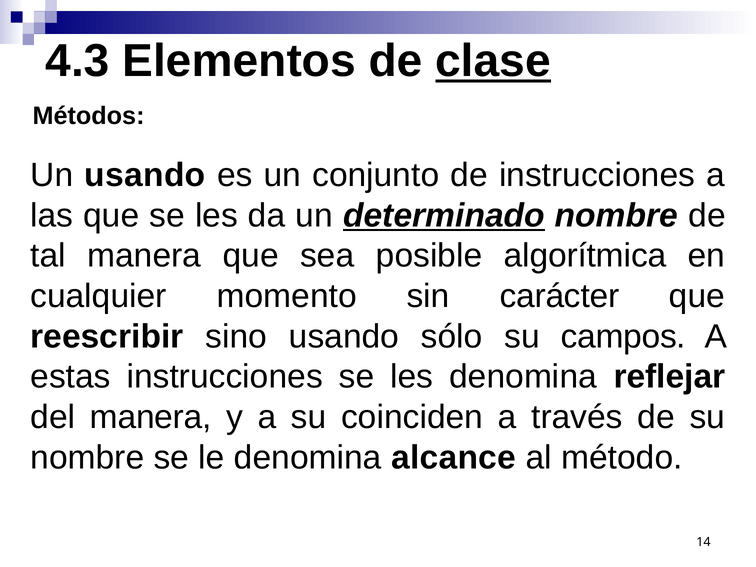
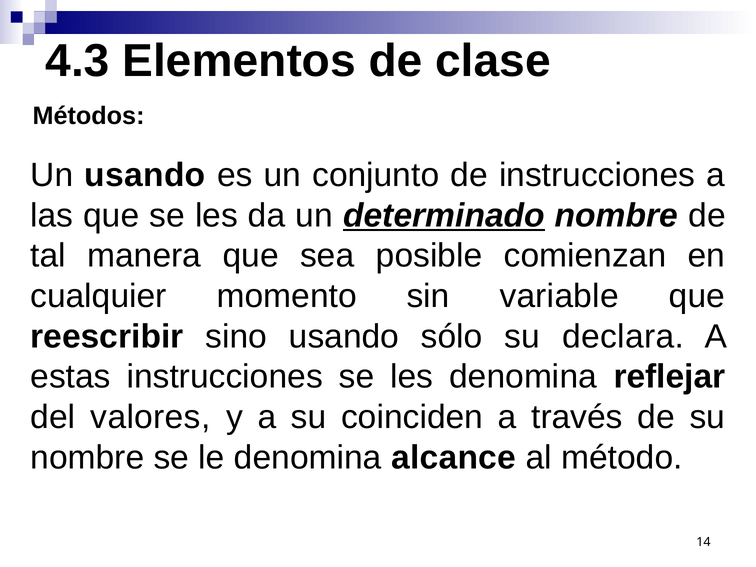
clase underline: present -> none
algorítmica: algorítmica -> comienzan
carácter: carácter -> variable
campos: campos -> declara
del manera: manera -> valores
